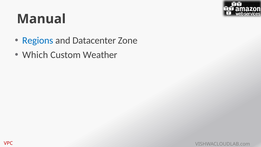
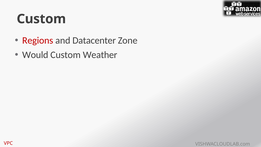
Manual at (41, 19): Manual -> Custom
Regions colour: blue -> red
Which: Which -> Would
